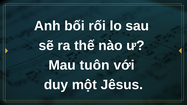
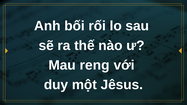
tuôn: tuôn -> reng
